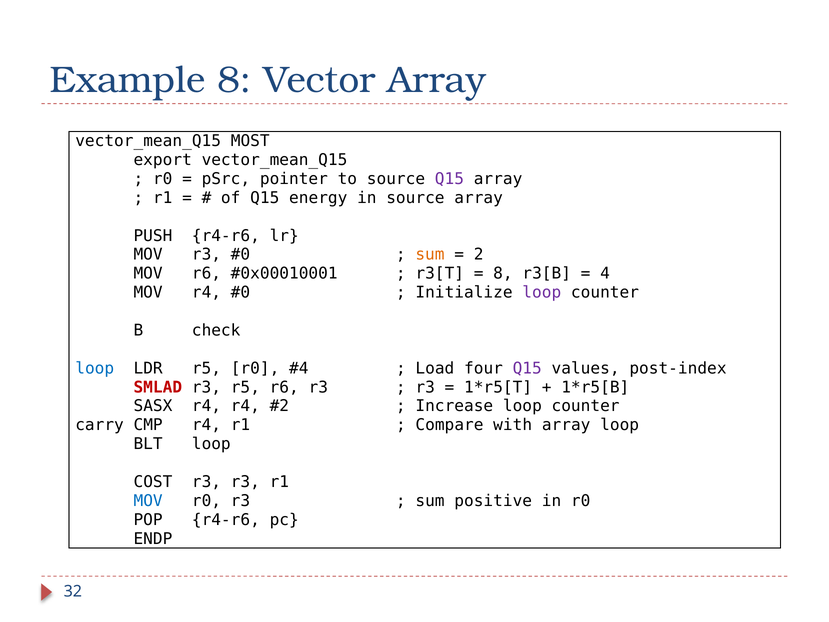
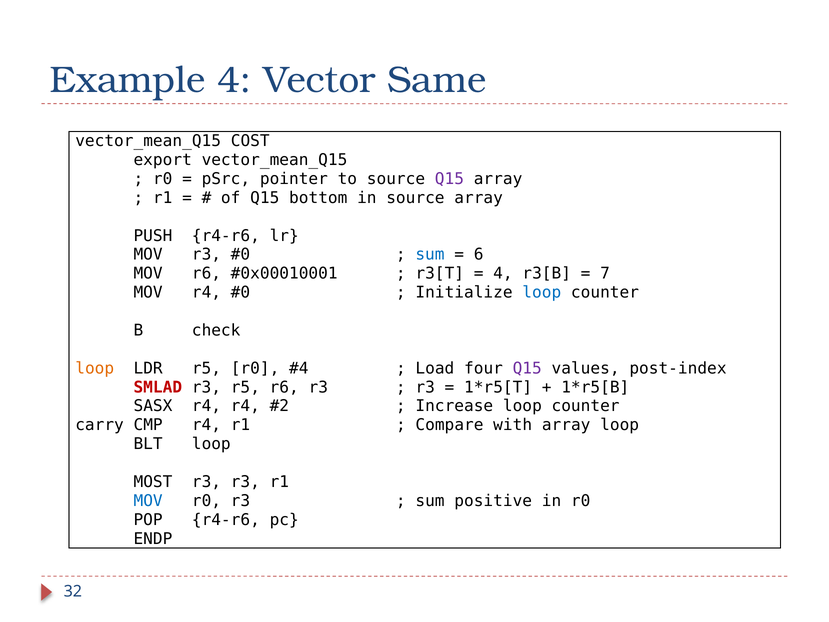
Example 8: 8 -> 4
Vector Array: Array -> Same
MOST: MOST -> COST
energy: energy -> bottom
sum at (430, 255) colour: orange -> blue
2: 2 -> 6
8 at (503, 274): 8 -> 4
4: 4 -> 7
loop at (542, 292) colour: purple -> blue
loop at (95, 368) colour: blue -> orange
COST: COST -> MOST
